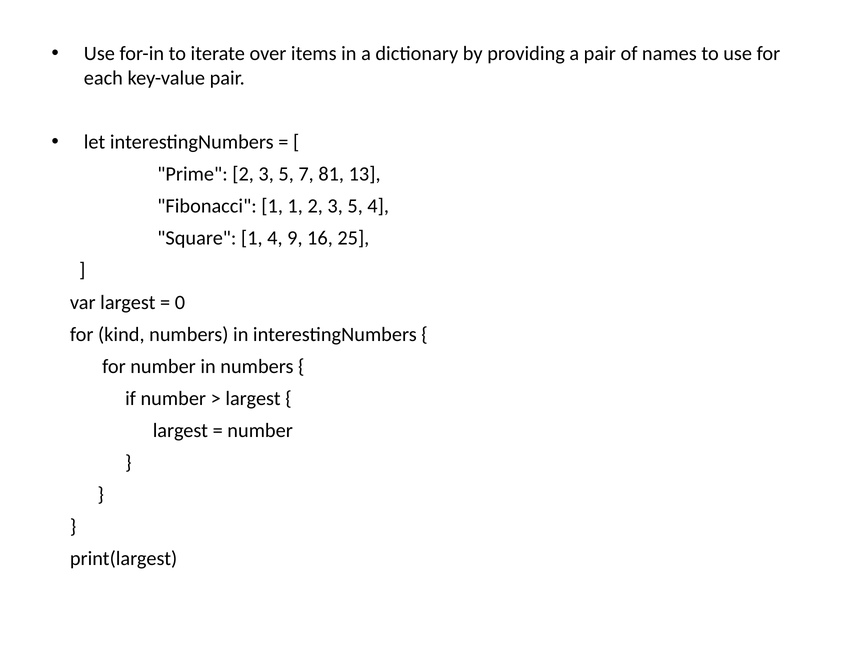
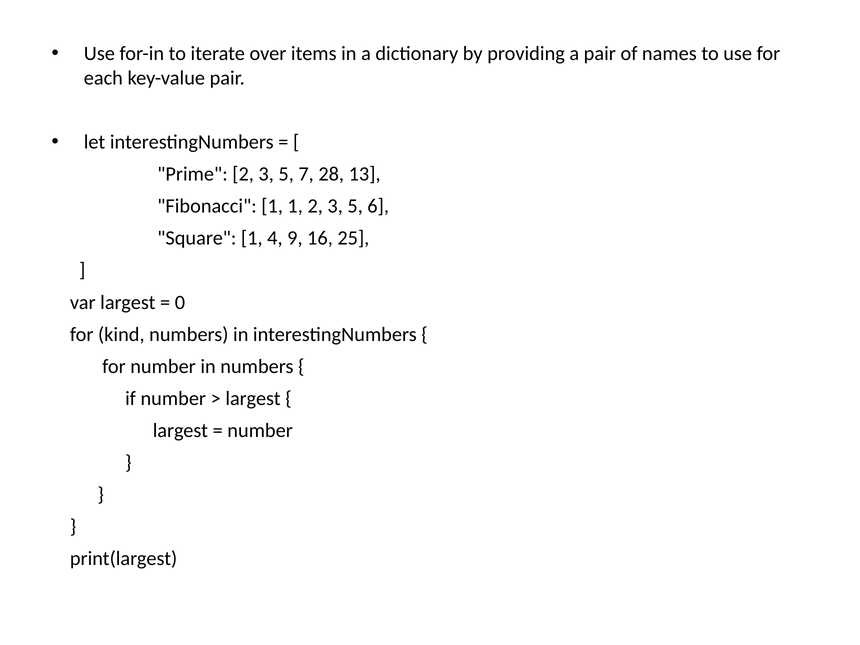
81: 81 -> 28
5 4: 4 -> 6
